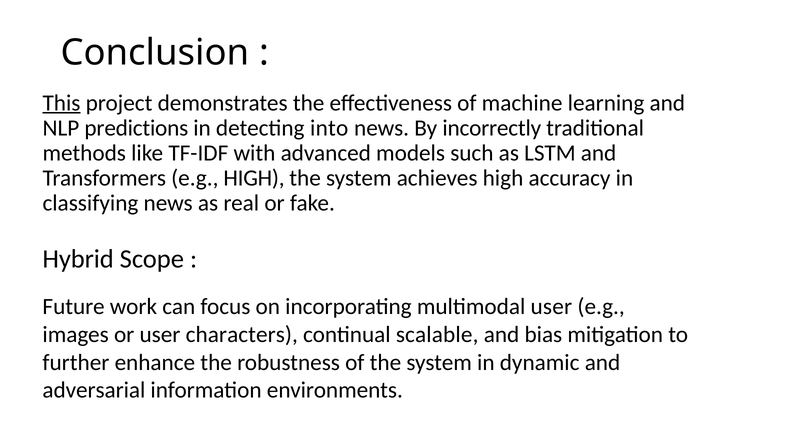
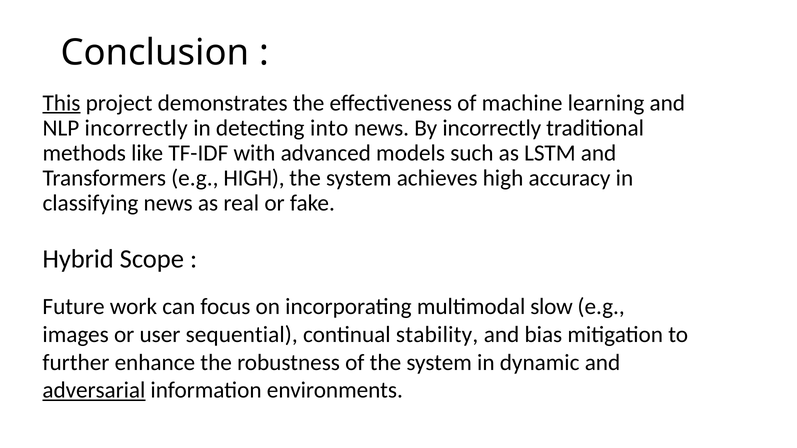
NLP predictions: predictions -> incorrectly
multimodal user: user -> slow
characters: characters -> sequential
scalable: scalable -> stability
adversarial underline: none -> present
